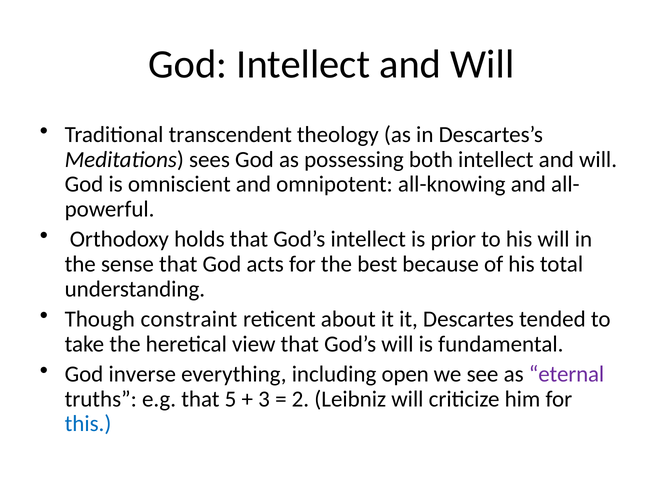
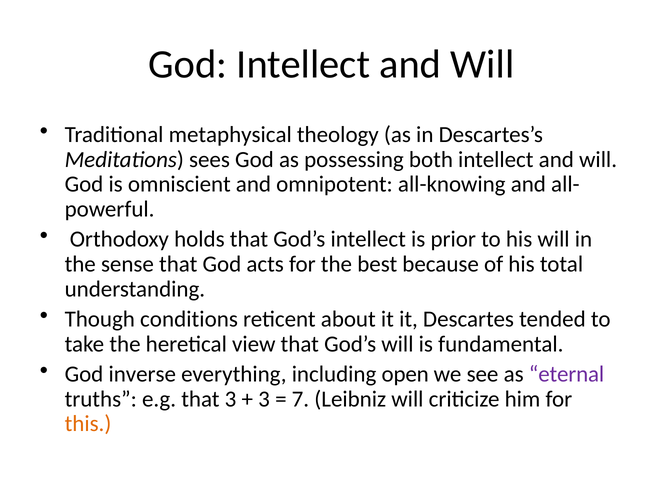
transcendent: transcendent -> metaphysical
constraint: constraint -> conditions
that 5: 5 -> 3
2: 2 -> 7
this colour: blue -> orange
